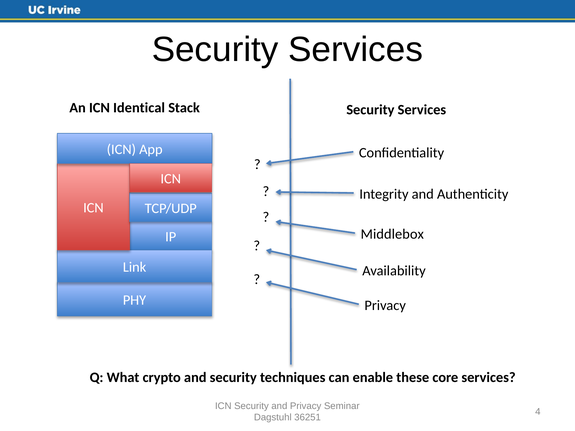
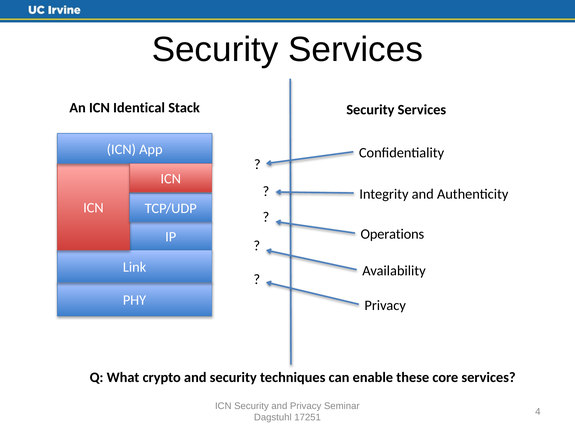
Middlebox: Middlebox -> Operations
36251: 36251 -> 17251
